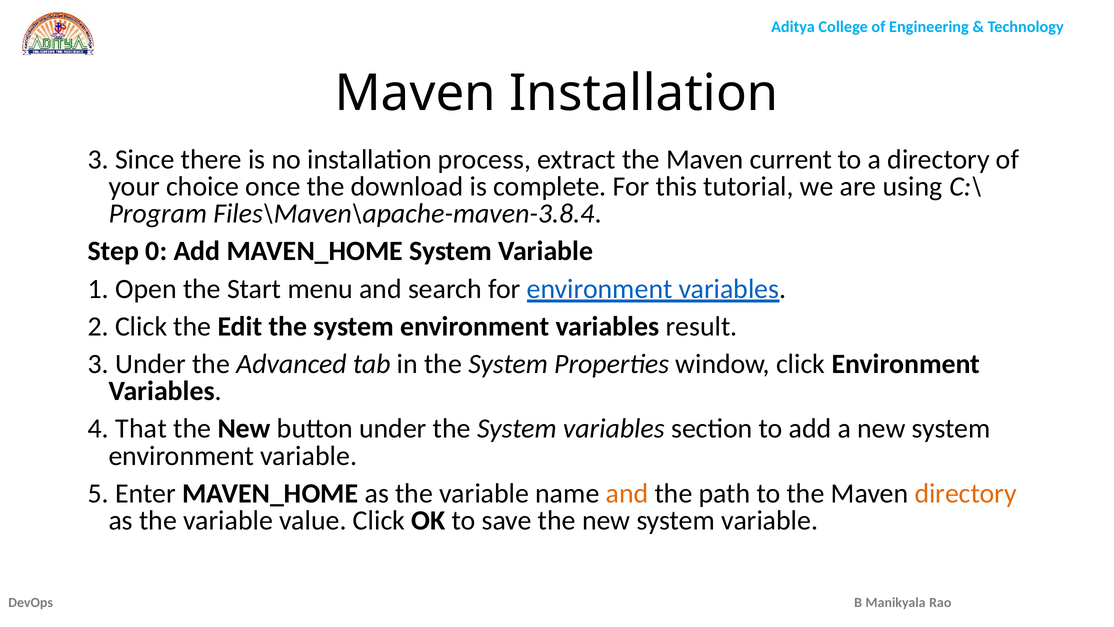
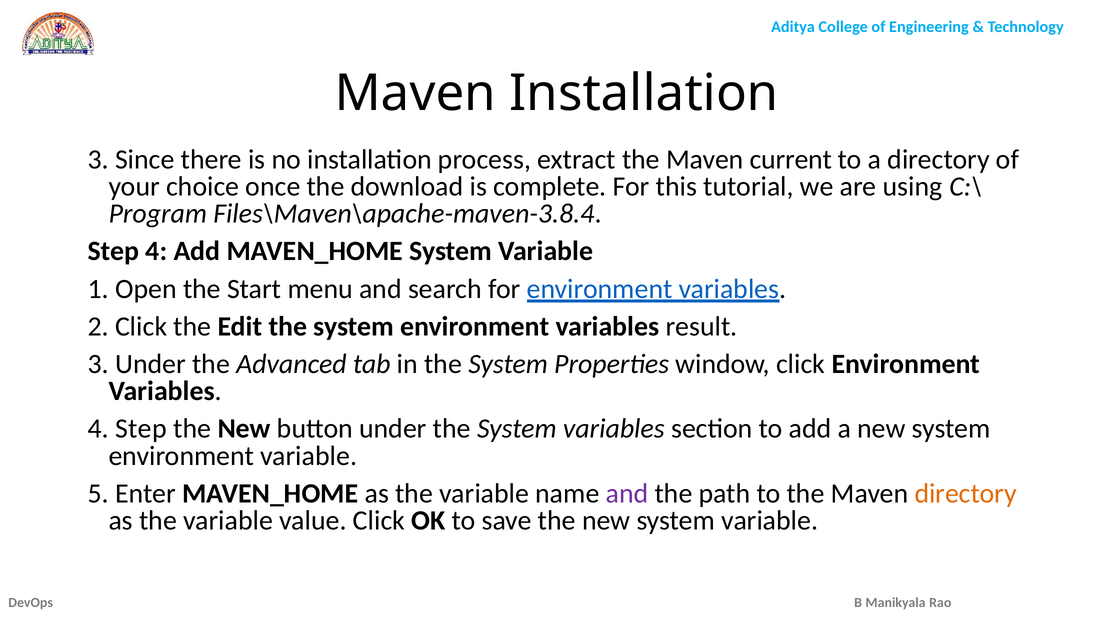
Step 0: 0 -> 4
4 That: That -> Step
and at (627, 493) colour: orange -> purple
